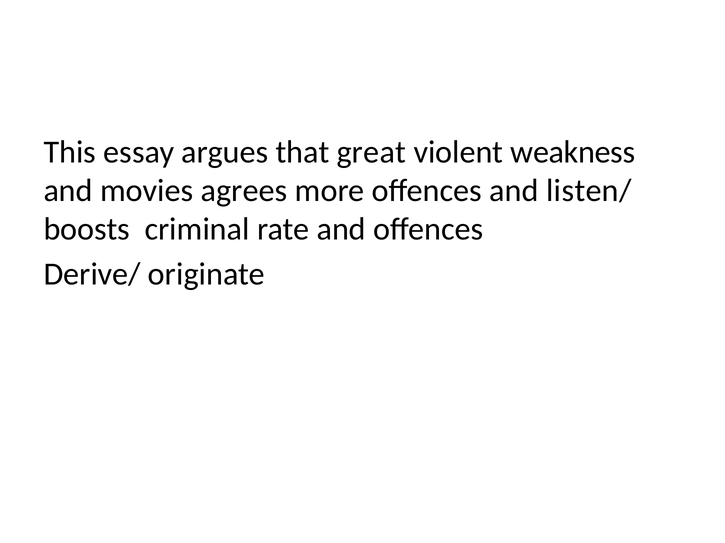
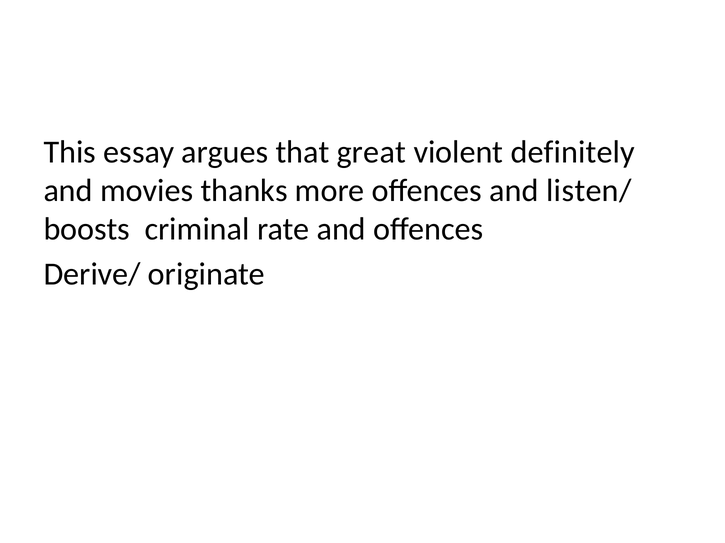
weakness: weakness -> definitely
agrees: agrees -> thanks
